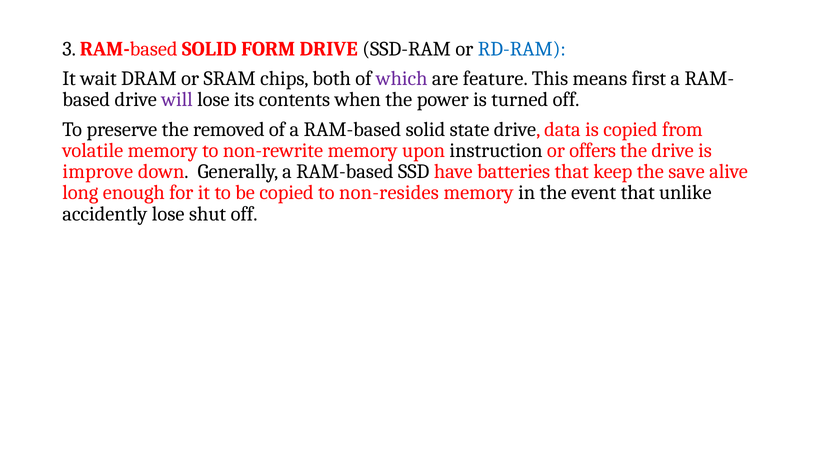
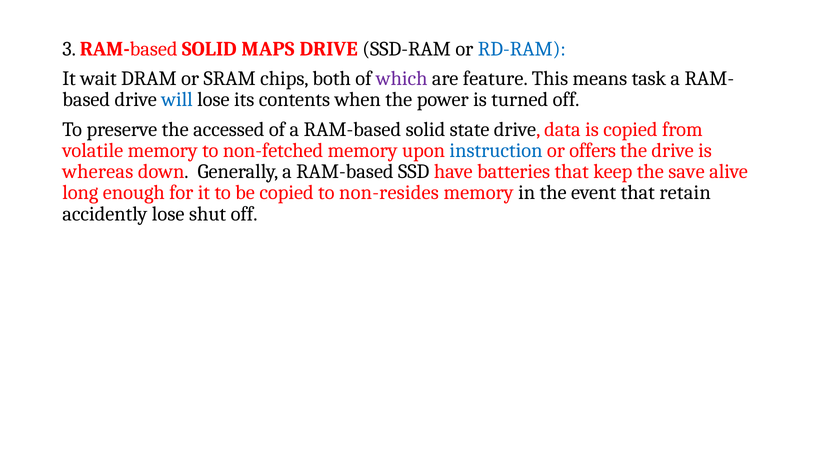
FORM: FORM -> MAPS
first: first -> task
will colour: purple -> blue
removed: removed -> accessed
non-rewrite: non-rewrite -> non-fetched
instruction colour: black -> blue
improve: improve -> whereas
unlike: unlike -> retain
